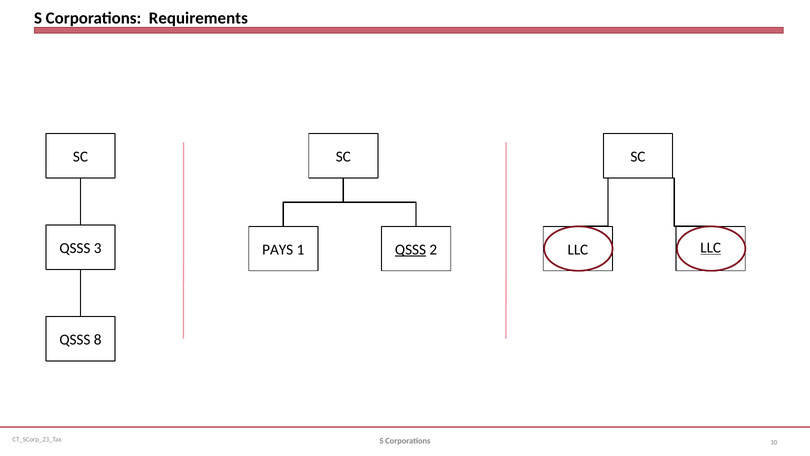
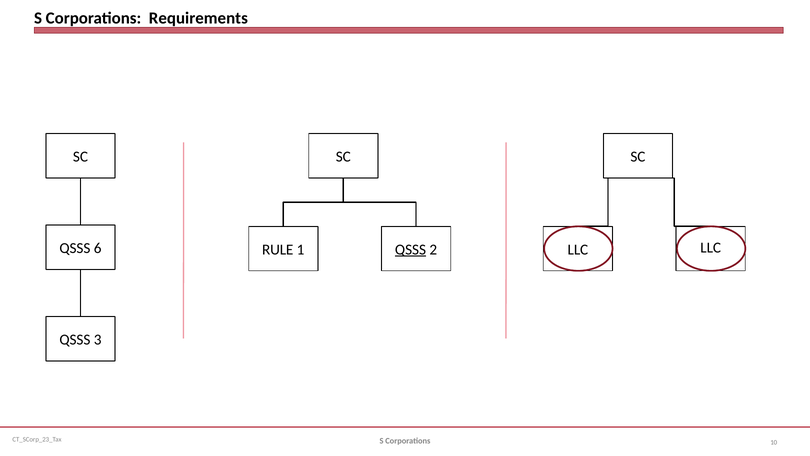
3: 3 -> 6
PAYS: PAYS -> RULE
LLC at (711, 248) underline: present -> none
8: 8 -> 3
